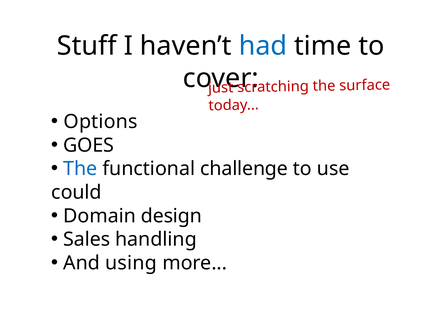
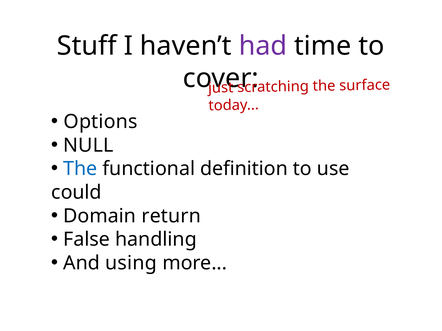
had colour: blue -> purple
GOES: GOES -> NULL
challenge: challenge -> definition
design: design -> return
Sales: Sales -> False
